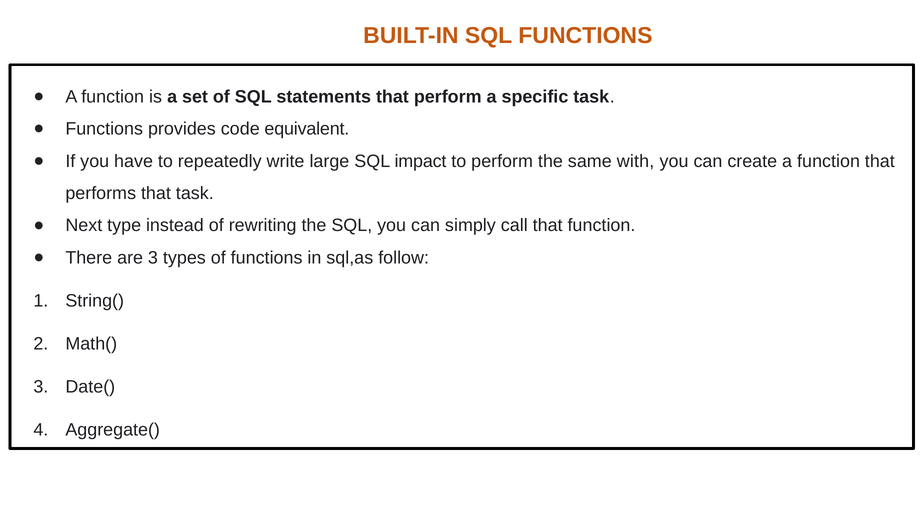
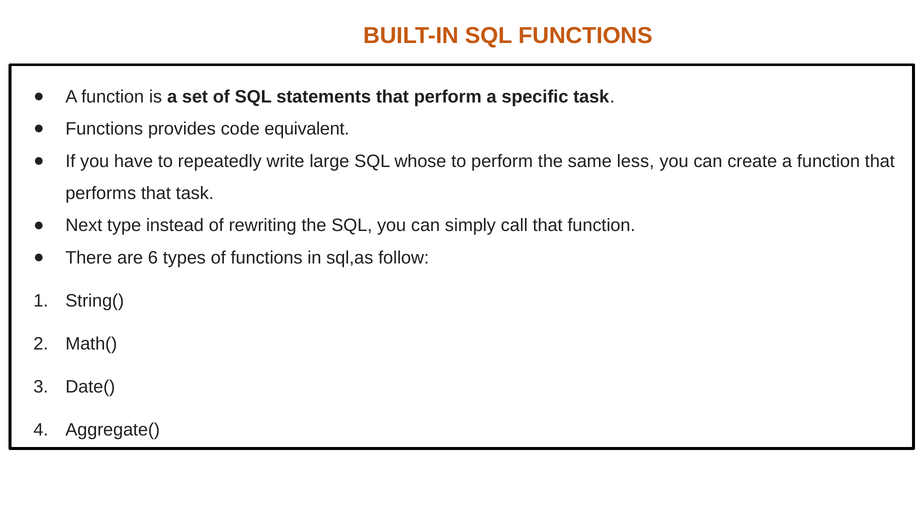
impact: impact -> whose
with: with -> less
are 3: 3 -> 6
